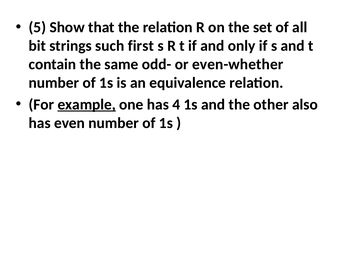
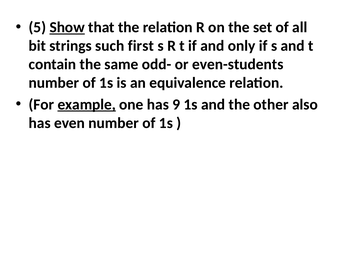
Show underline: none -> present
even-whether: even-whether -> even-students
4: 4 -> 9
